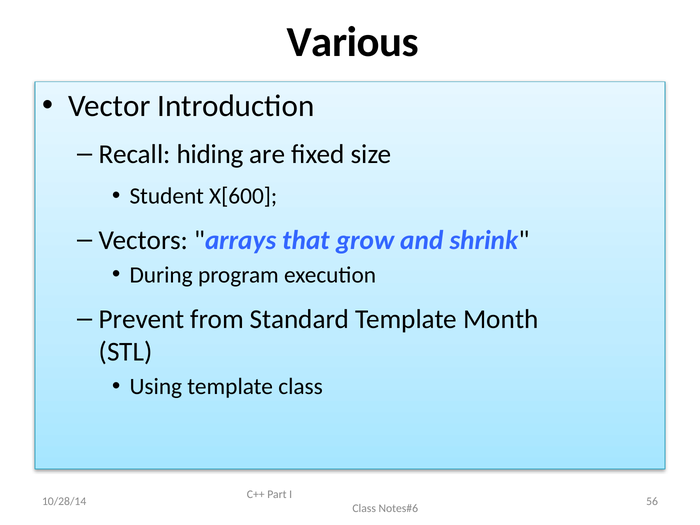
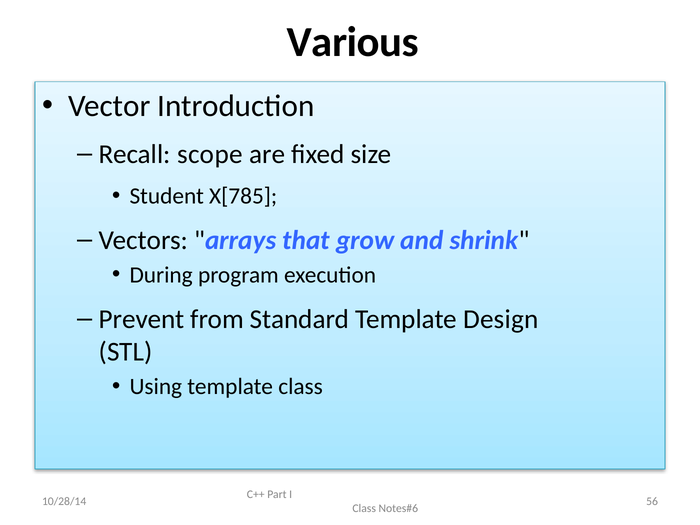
hiding: hiding -> scope
X[600: X[600 -> X[785
Month: Month -> Design
